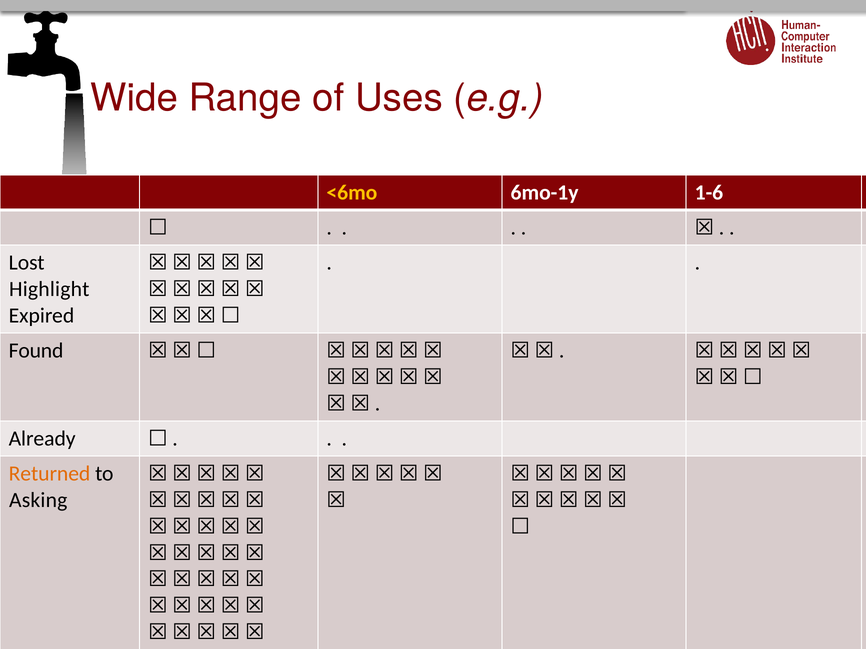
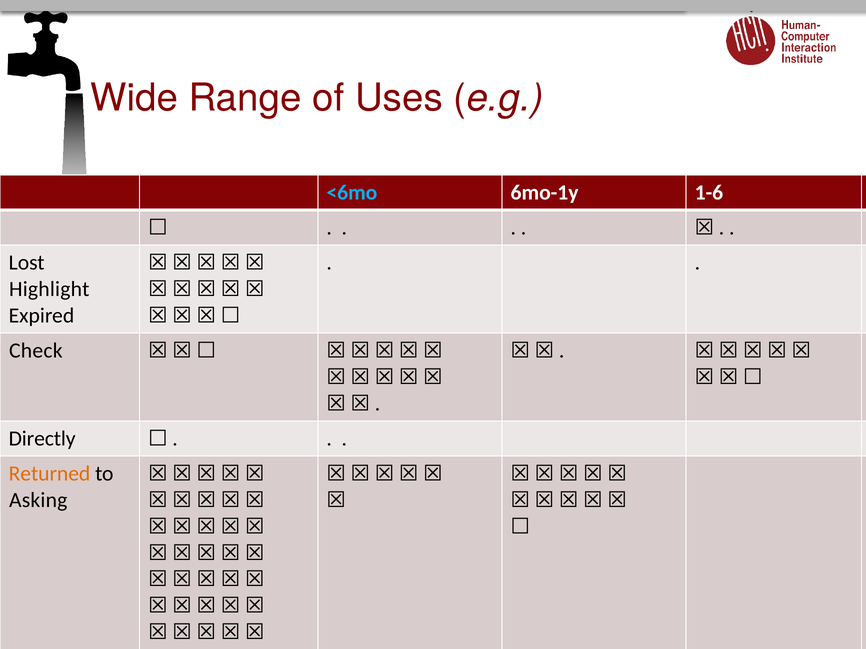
<6mo colour: yellow -> light blue
Found at (36, 351): Found -> Check
Already: Already -> Directly
